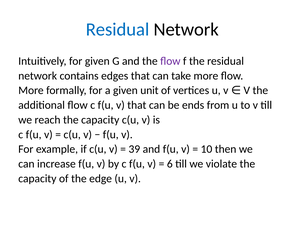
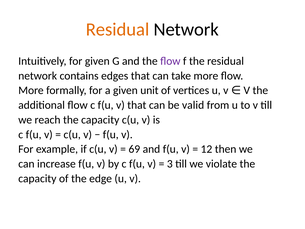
Residual at (118, 30) colour: blue -> orange
ends: ends -> valid
39: 39 -> 69
10: 10 -> 12
6: 6 -> 3
